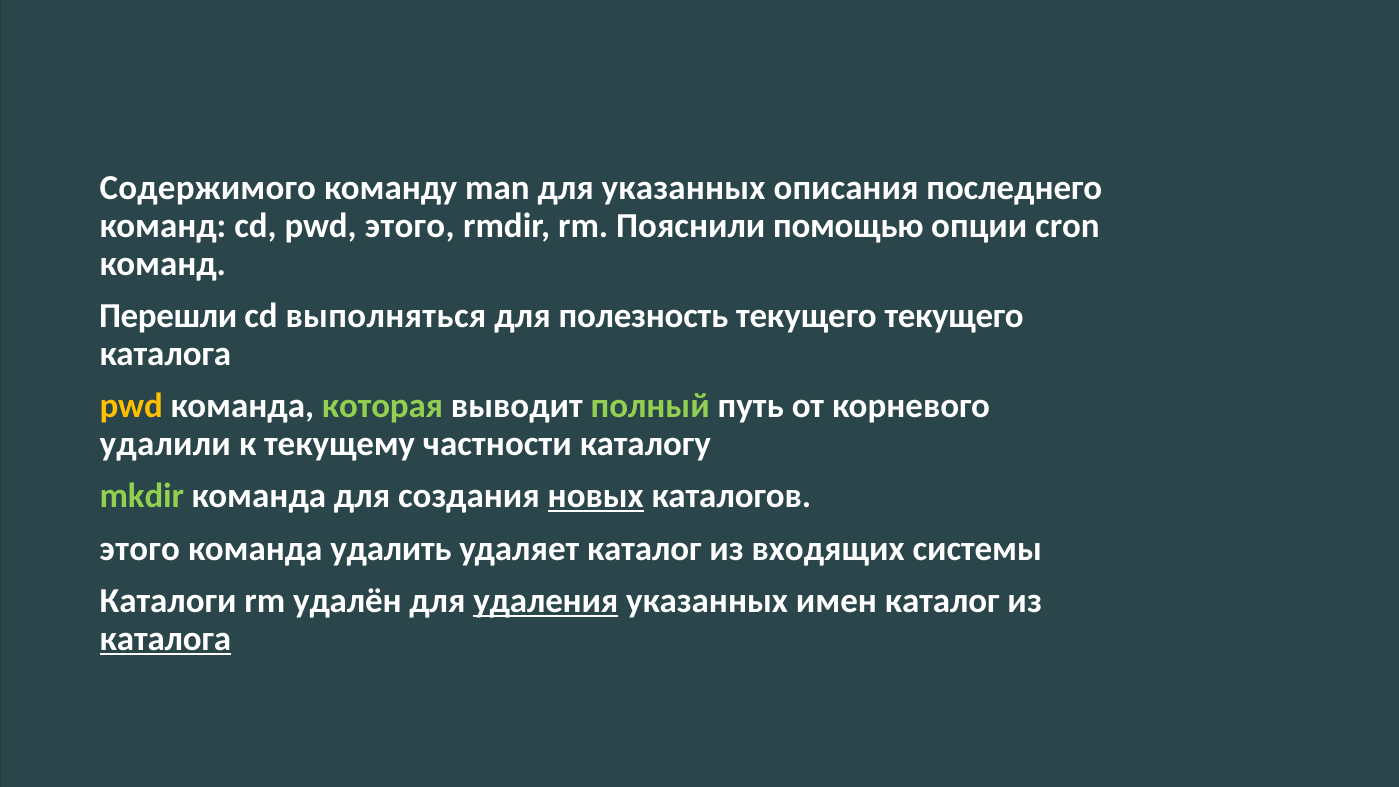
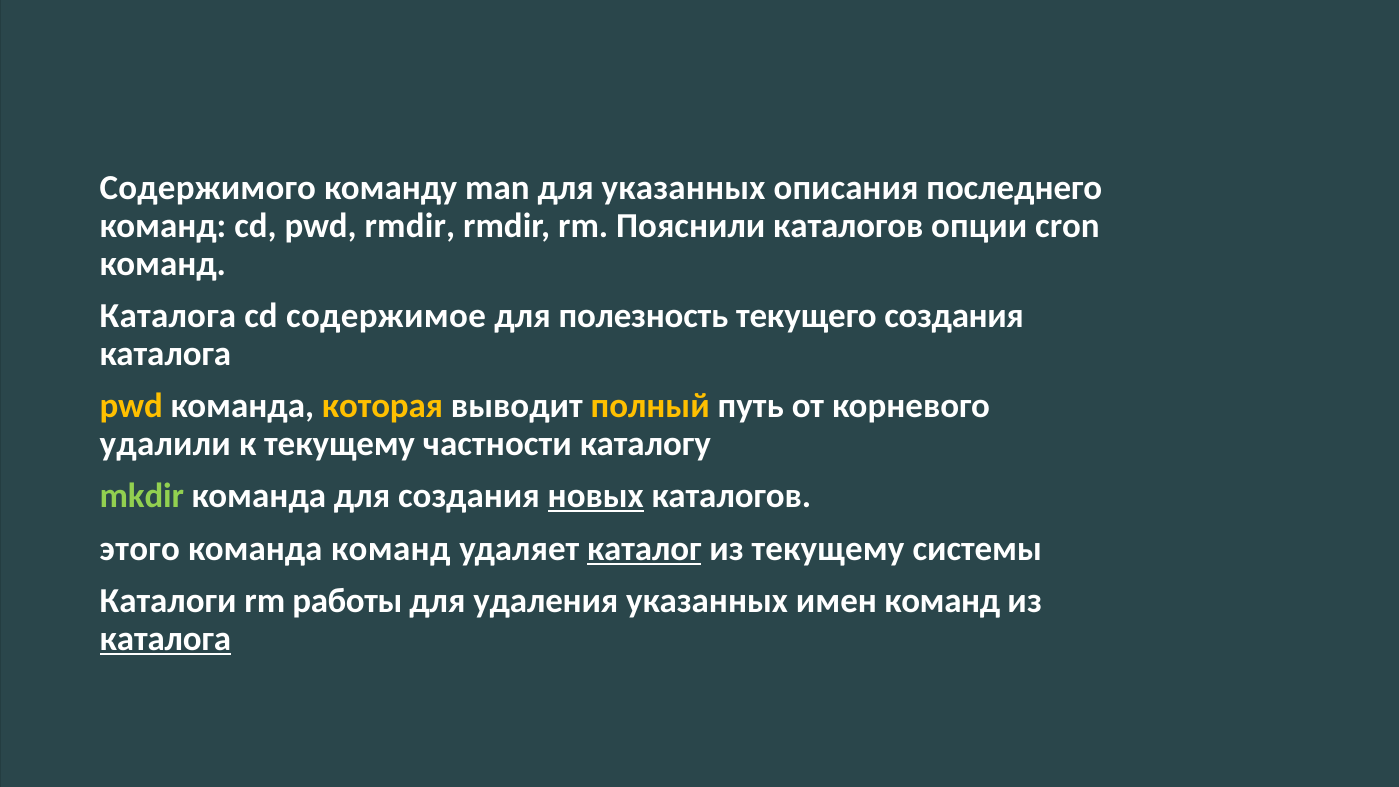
pwd этого: этого -> rmdir
Пояснили помощью: помощью -> каталогов
Перешли at (168, 316): Перешли -> Каталога
выполняться: выполняться -> содержимое
текущего текущего: текущего -> создания
которая colour: light green -> yellow
полный colour: light green -> yellow
команда удалить: удалить -> команд
каталог at (644, 549) underline: none -> present
из входящих: входящих -> текущему
удалён: удалён -> работы
удаления underline: present -> none
имен каталог: каталог -> команд
